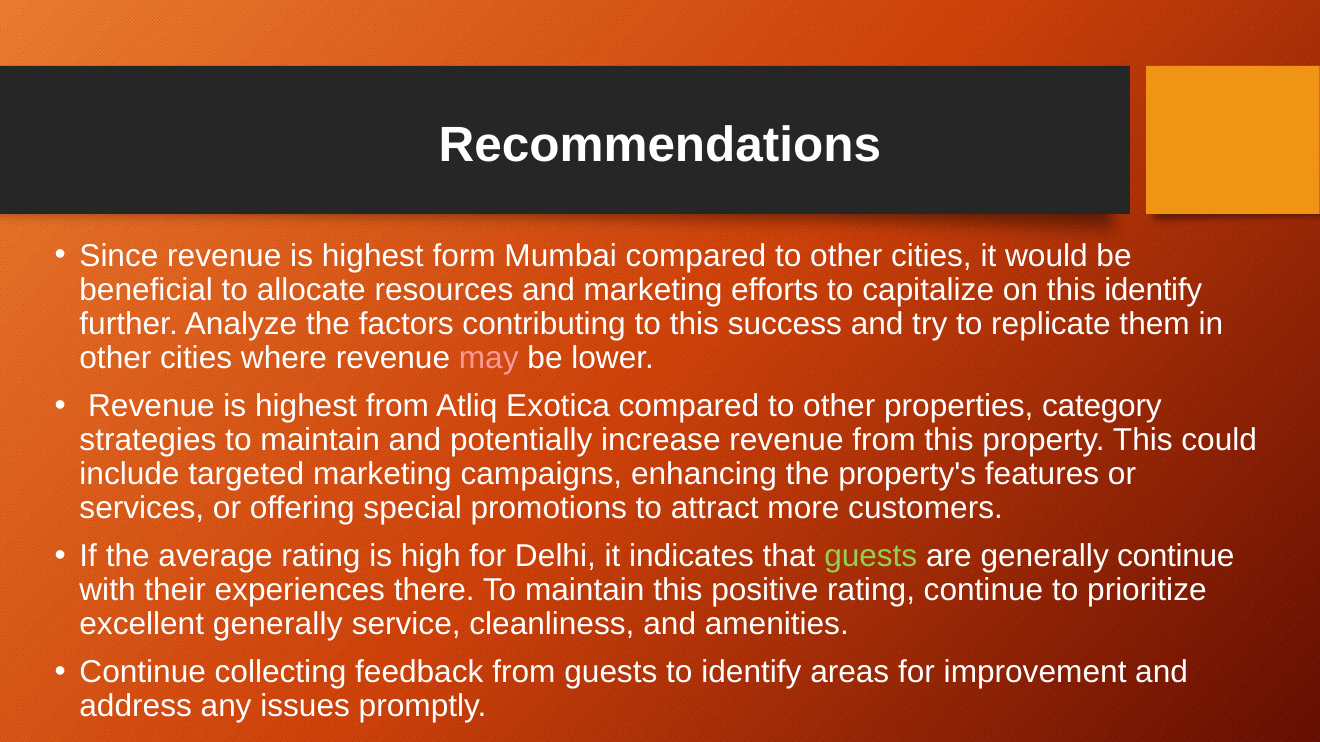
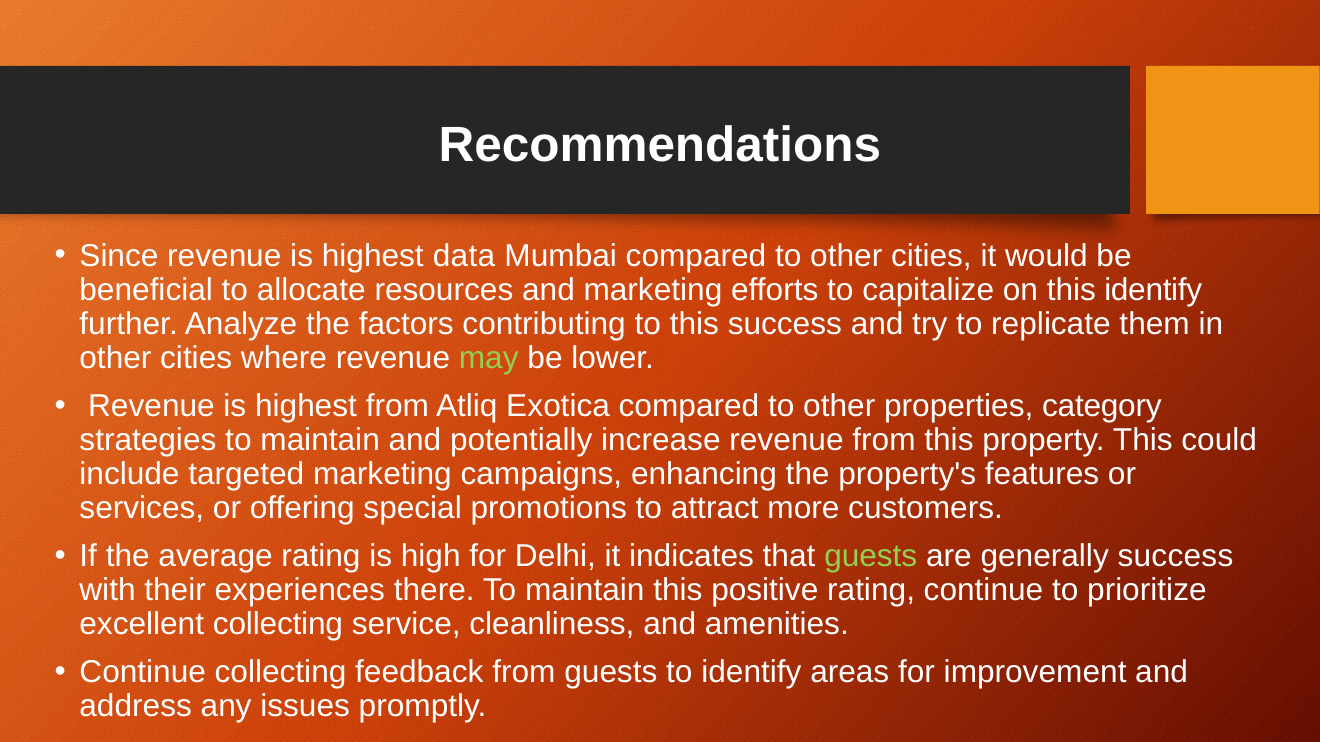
form: form -> data
may colour: pink -> light green
generally continue: continue -> success
excellent generally: generally -> collecting
